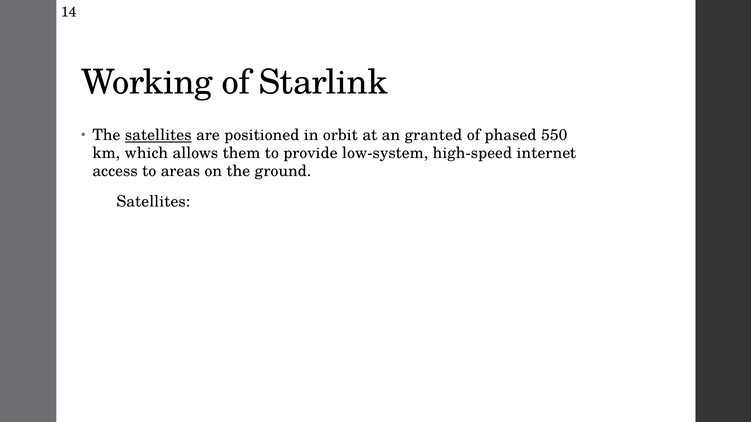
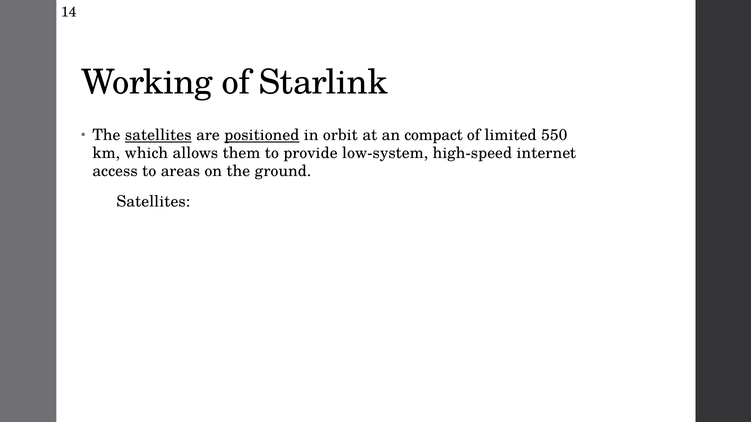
positioned underline: none -> present
granted: granted -> compact
phased: phased -> limited
